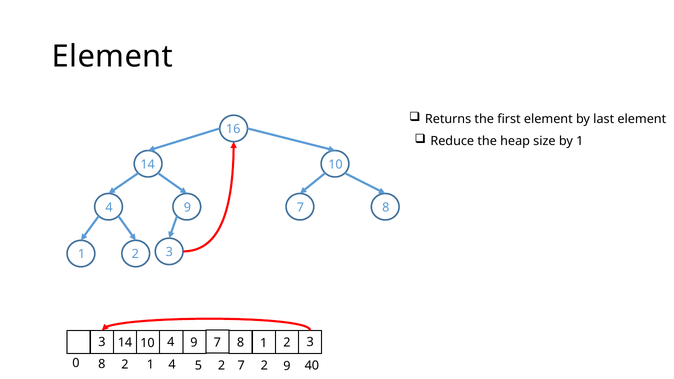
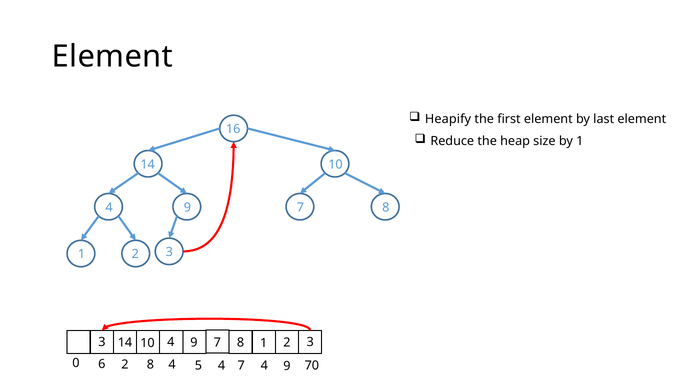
Returns: Returns -> Heapify
0 8: 8 -> 6
2 1: 1 -> 8
5 2: 2 -> 4
7 2: 2 -> 4
40: 40 -> 70
